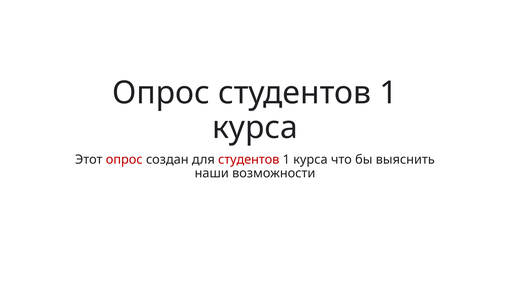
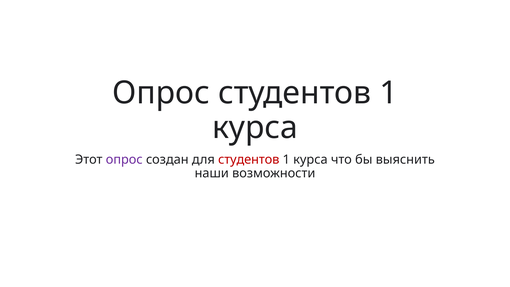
опрос at (124, 159) colour: red -> purple
